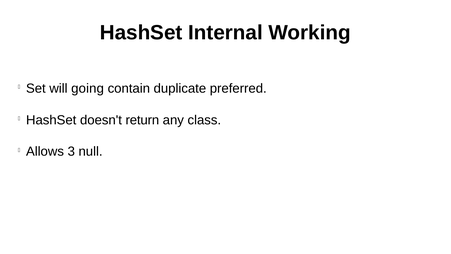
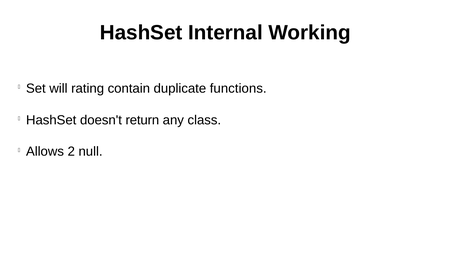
going: going -> rating
preferred: preferred -> functions
3: 3 -> 2
